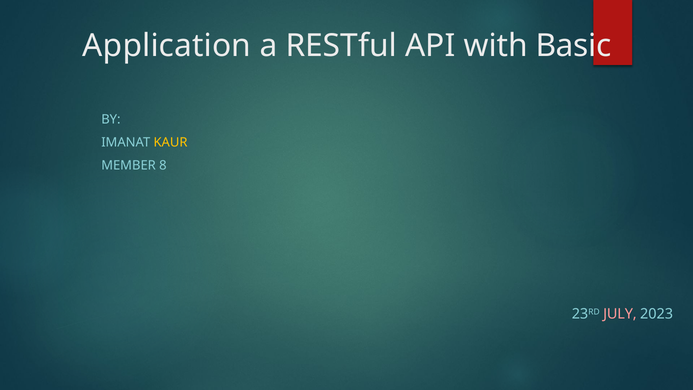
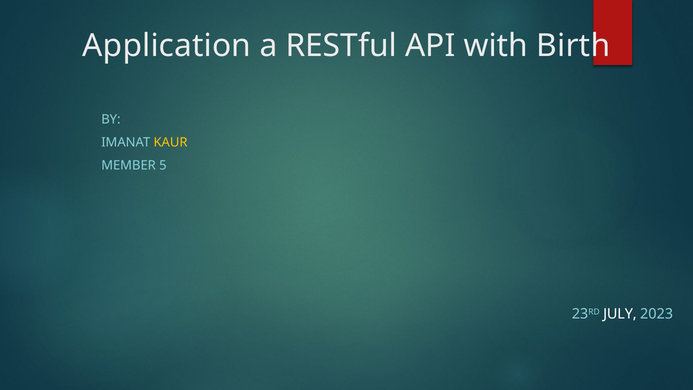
Basic: Basic -> Birth
8: 8 -> 5
JULY colour: pink -> white
